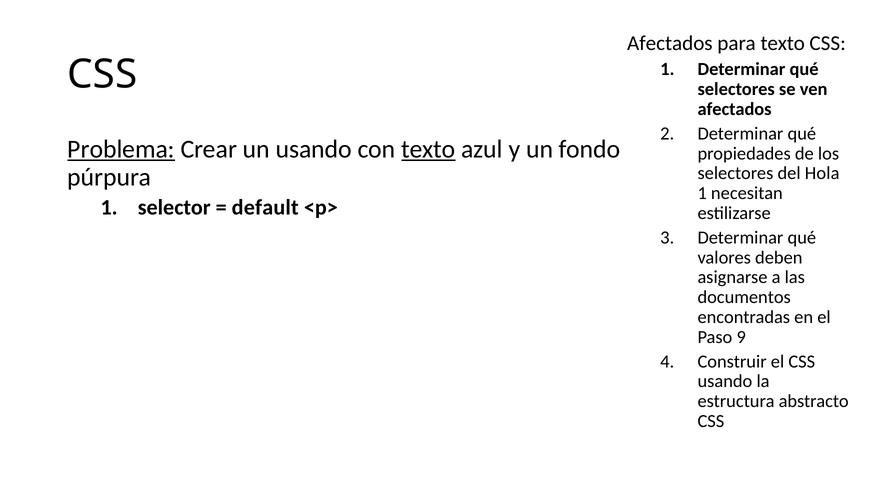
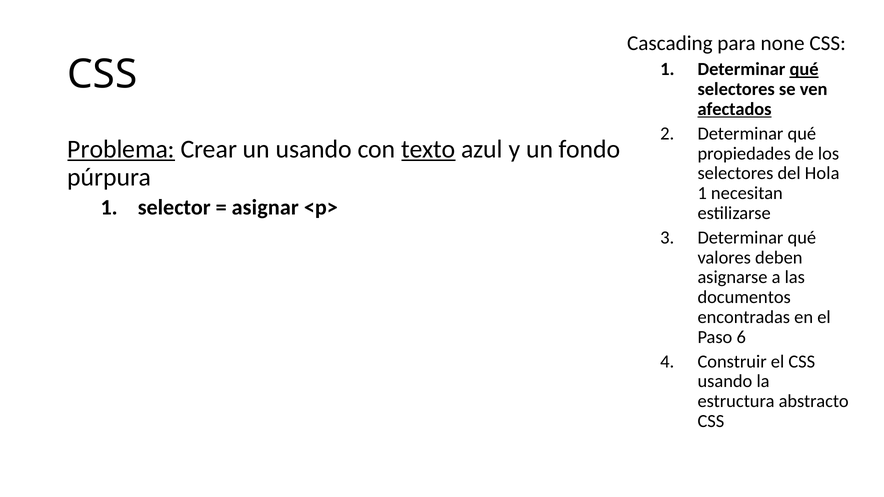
Afectados at (670, 43): Afectados -> Cascading
para texto: texto -> none
qué at (804, 69) underline: none -> present
afectados at (735, 109) underline: none -> present
default: default -> asignar
9: 9 -> 6
